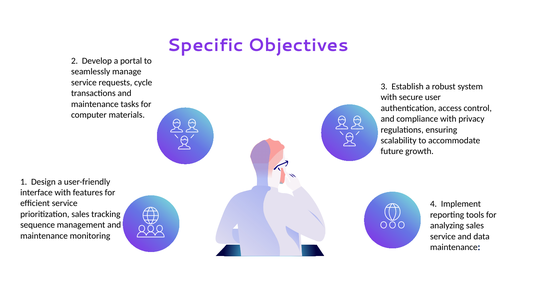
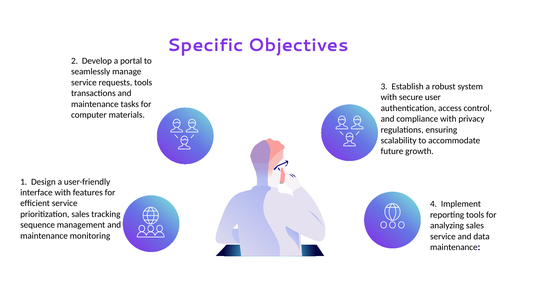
requests cycle: cycle -> tools
